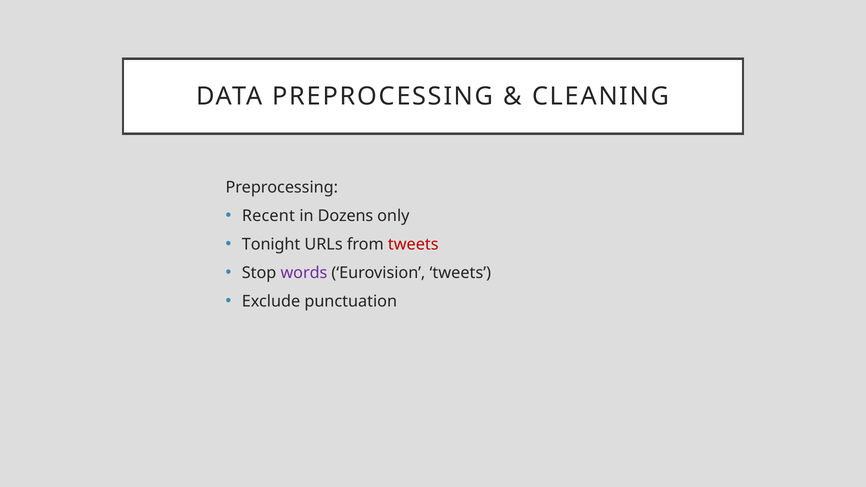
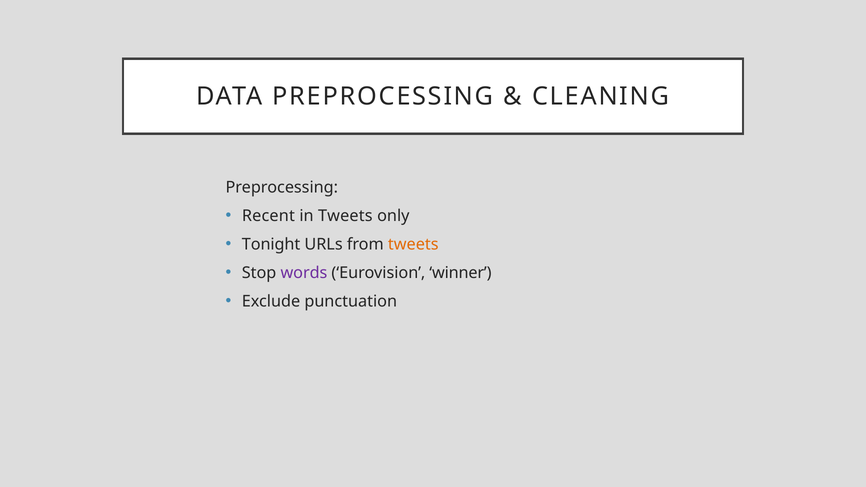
in Dozens: Dozens -> Tweets
tweets at (413, 244) colour: red -> orange
Eurovision tweets: tweets -> winner
